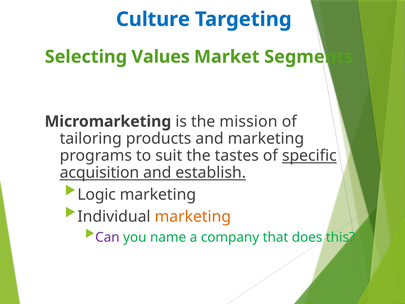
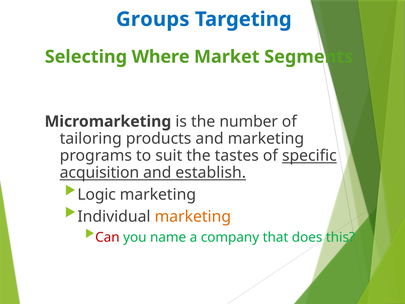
Culture: Culture -> Groups
Values: Values -> Where
mission: mission -> number
Can colour: purple -> red
